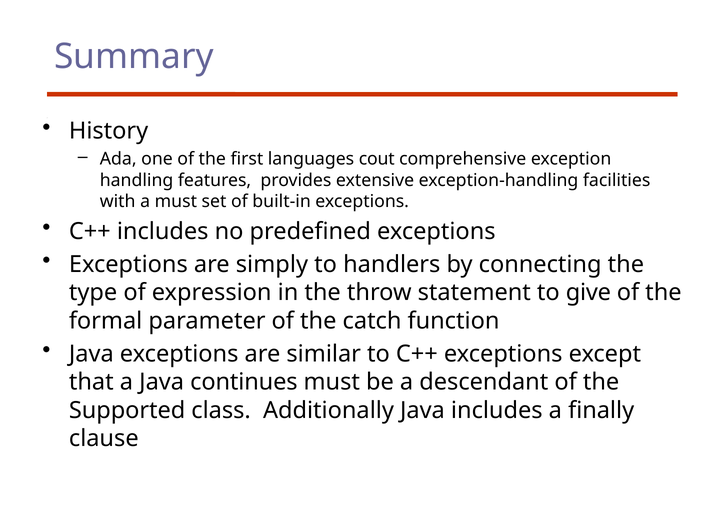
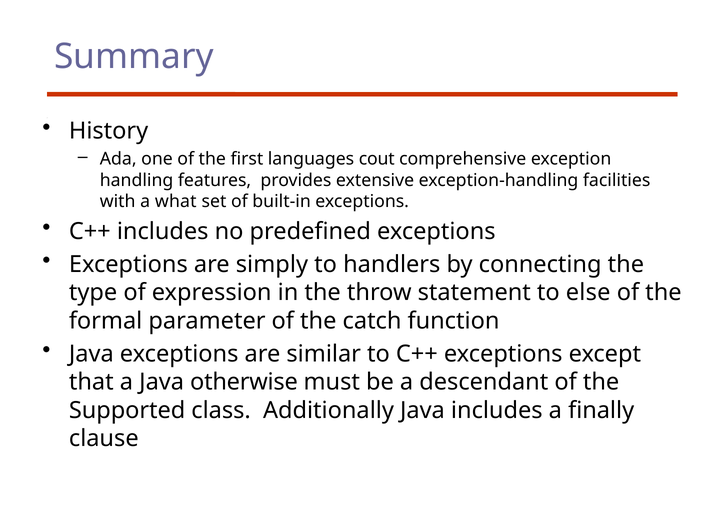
a must: must -> what
give: give -> else
continues: continues -> otherwise
